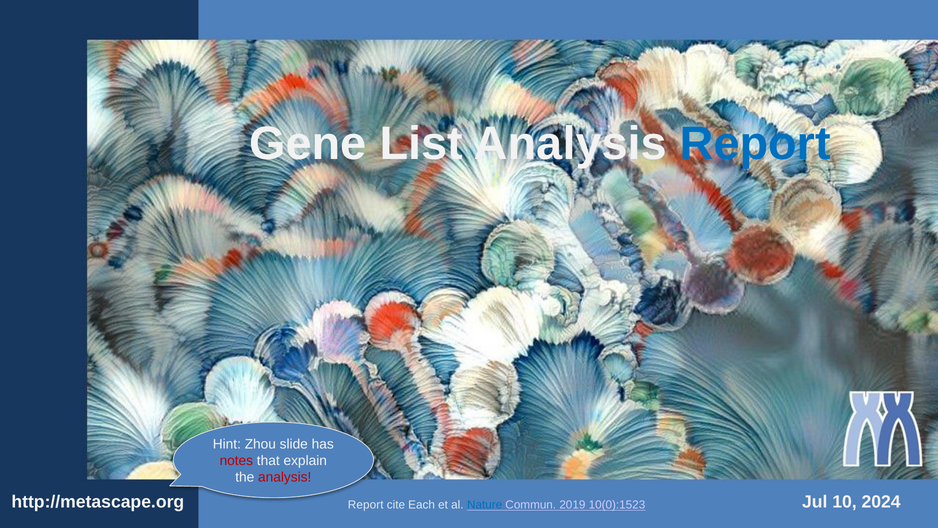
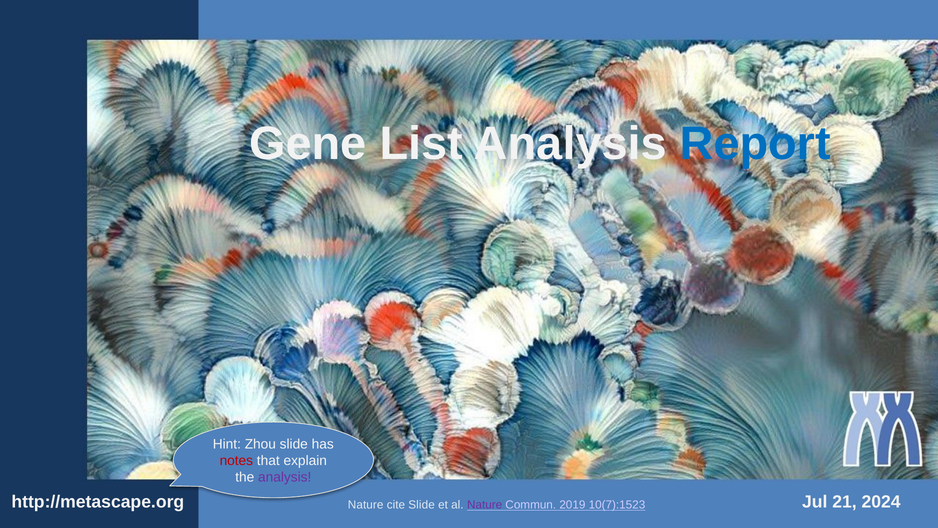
analysis at (285, 477) colour: red -> purple
10: 10 -> 21
Report at (366, 505): Report -> Nature
cite Each: Each -> Slide
Nature at (485, 505) colour: blue -> purple
10(0):1523: 10(0):1523 -> 10(7):1523
